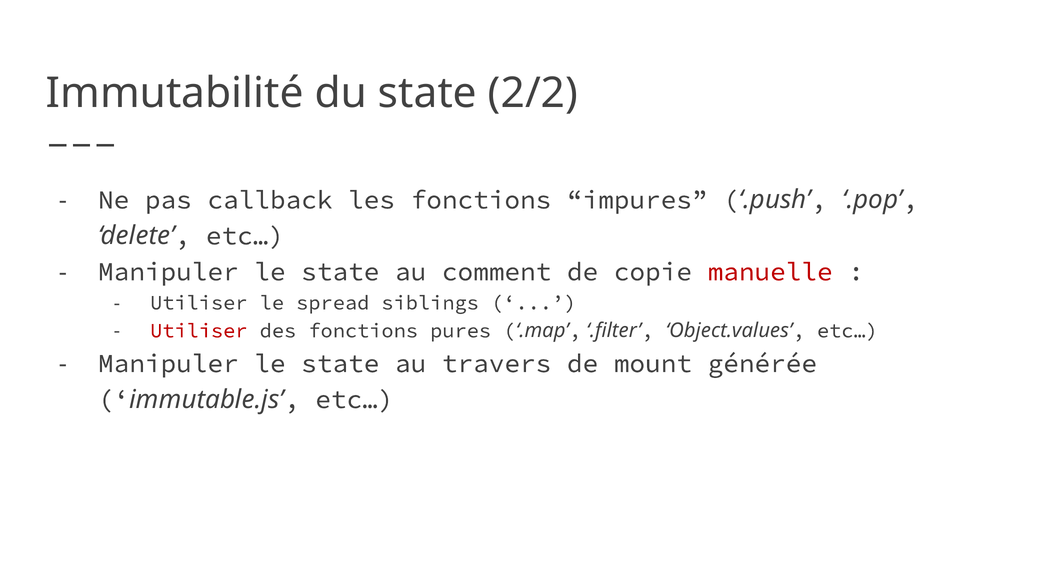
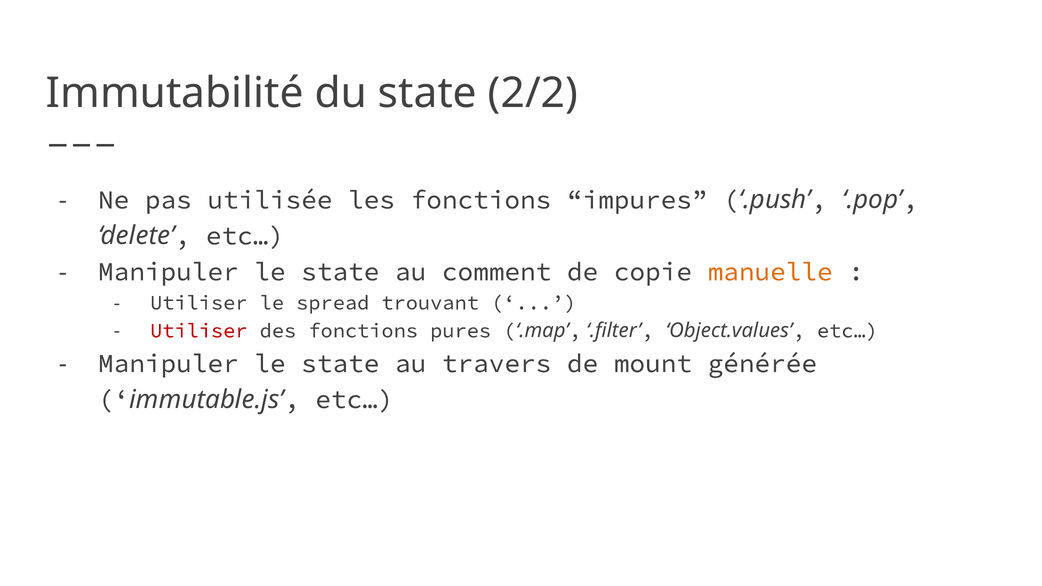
callback: callback -> utilisée
manuelle colour: red -> orange
siblings: siblings -> trouvant
